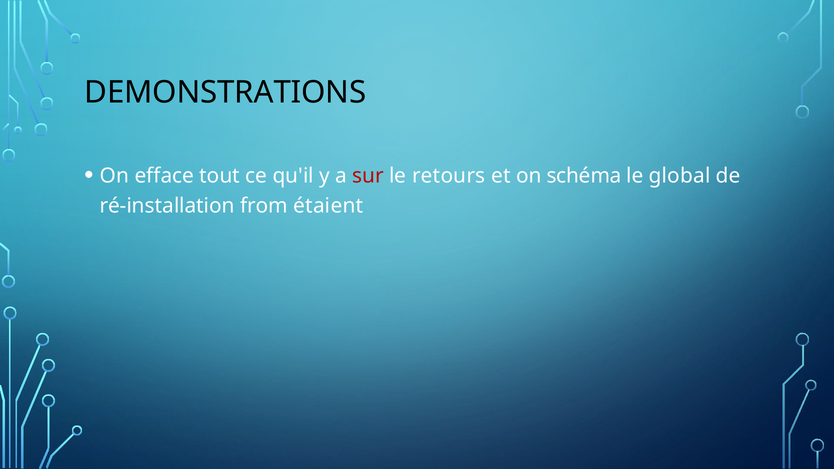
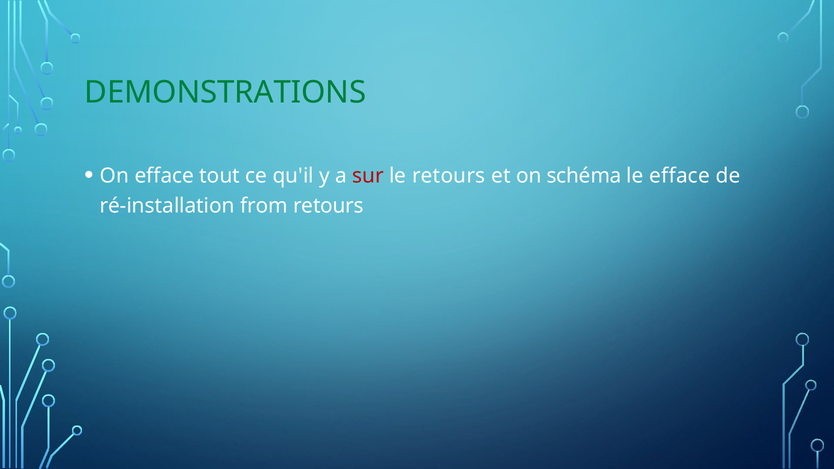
DEMONSTRATIONS colour: black -> green
le global: global -> efface
from étaient: étaient -> retours
